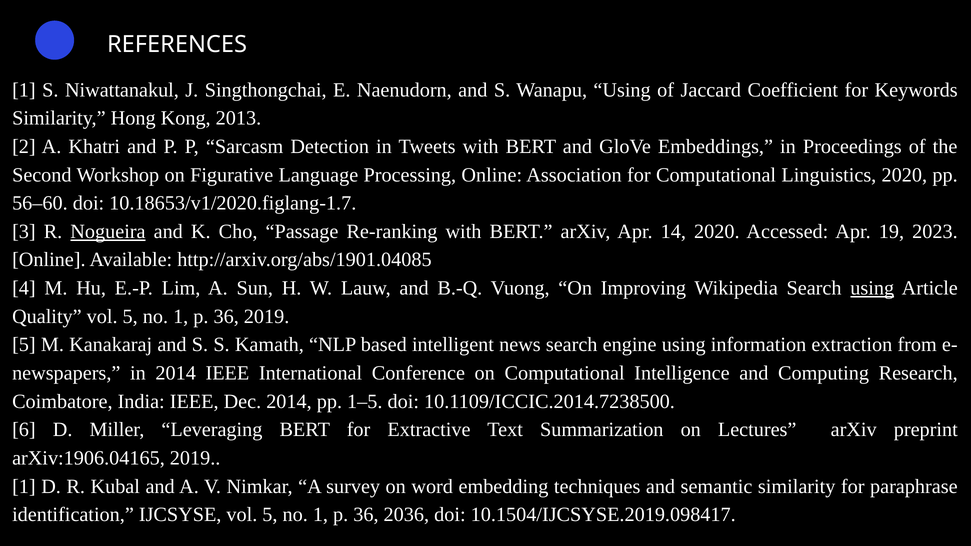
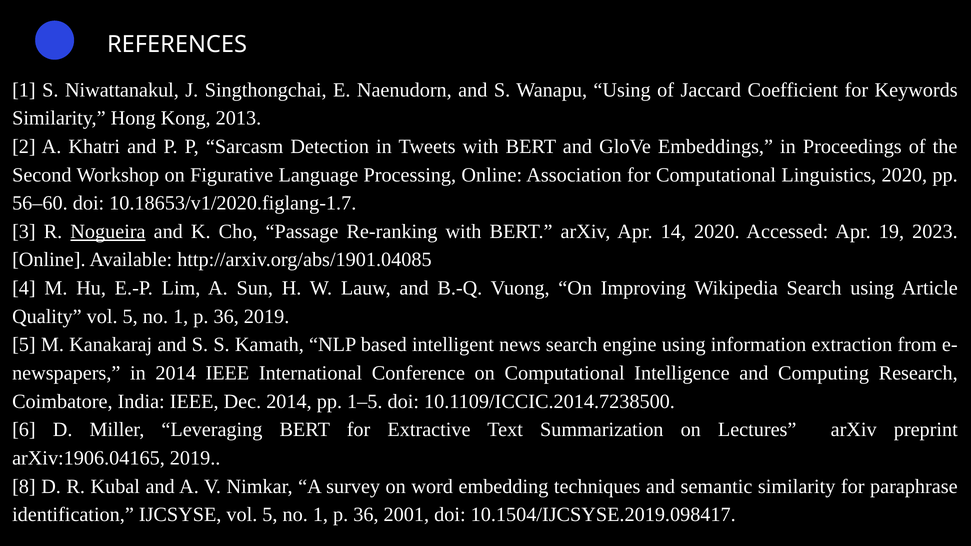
using at (872, 288) underline: present -> none
1 at (24, 487): 1 -> 8
2036: 2036 -> 2001
